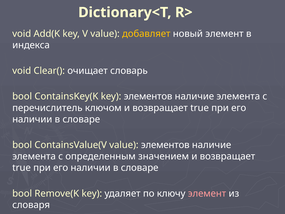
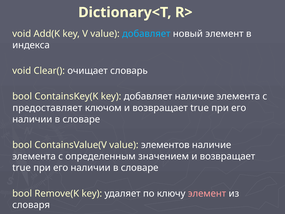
добавляет at (146, 34) colour: yellow -> light blue
key элементов: элементов -> добавляет
перечислитель: перечислитель -> предоставляет
